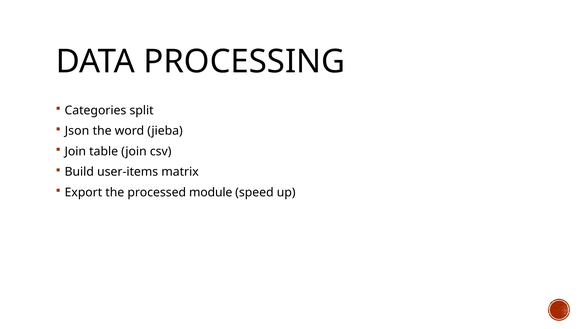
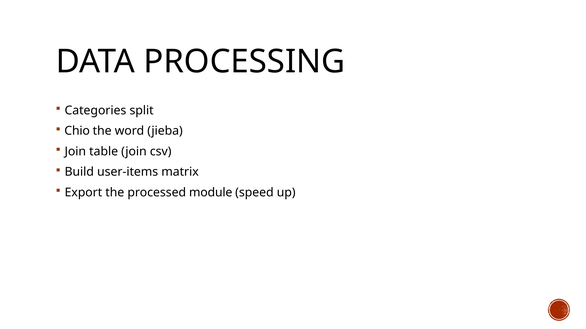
Json: Json -> Chio
